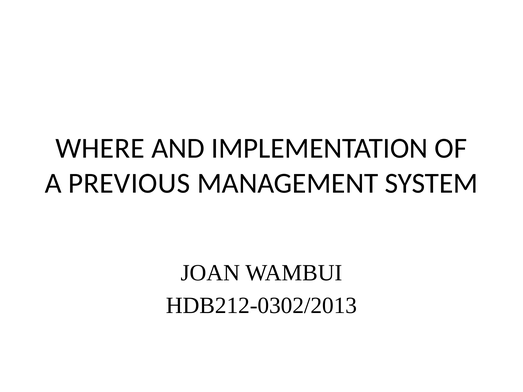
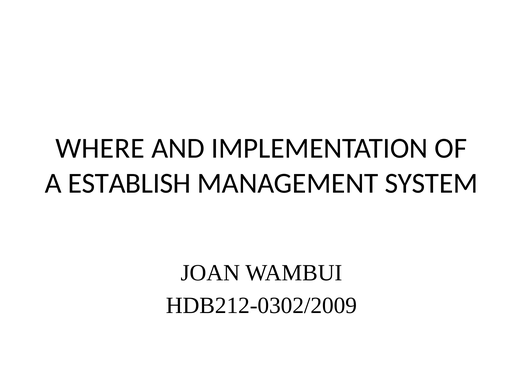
PREVIOUS: PREVIOUS -> ESTABLISH
HDB212-0302/2013: HDB212-0302/2013 -> HDB212-0302/2009
